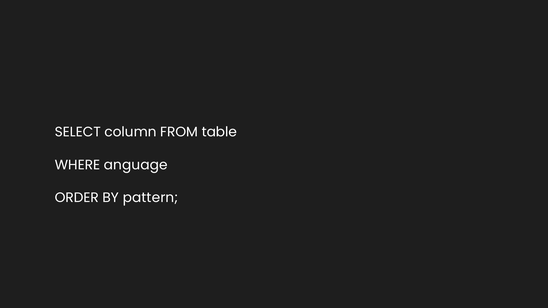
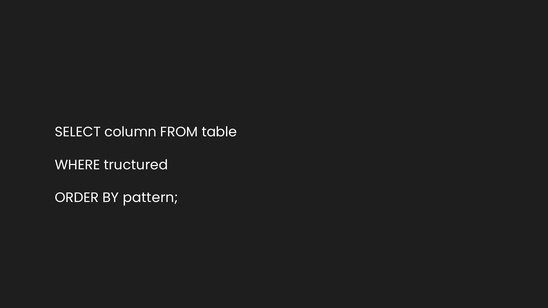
anguage: anguage -> tructured
